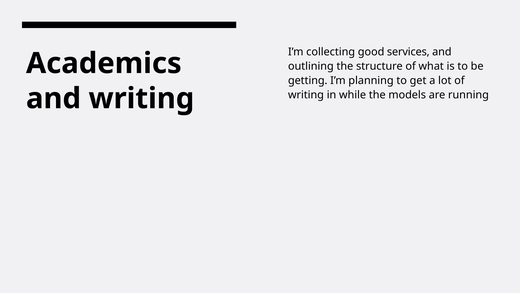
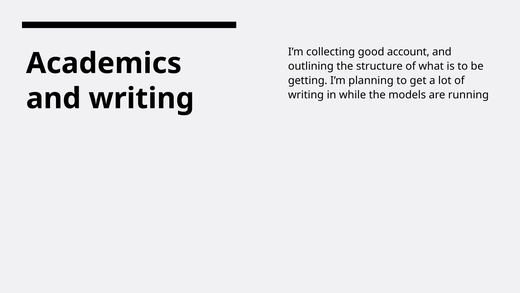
services: services -> account
